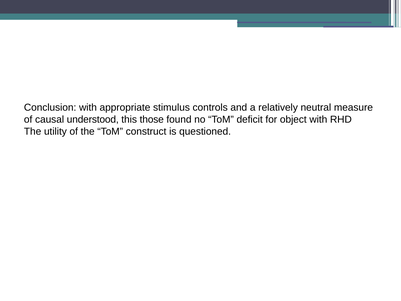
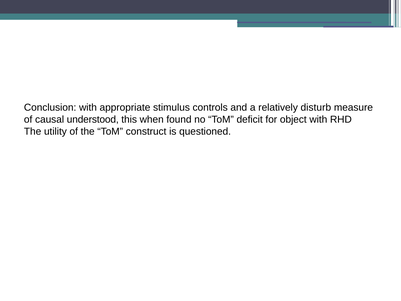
neutral: neutral -> disturb
those: those -> when
